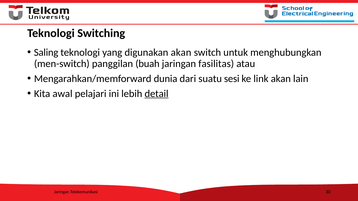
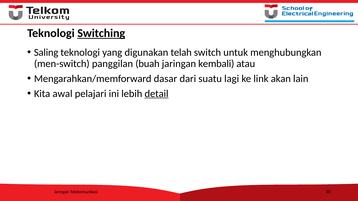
Switching underline: none -> present
digunakan akan: akan -> telah
fasilitas: fasilitas -> kembali
dunia: dunia -> dasar
sesi: sesi -> lagi
